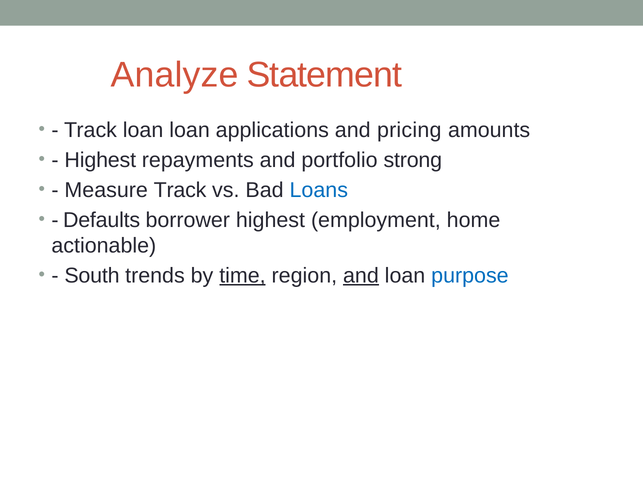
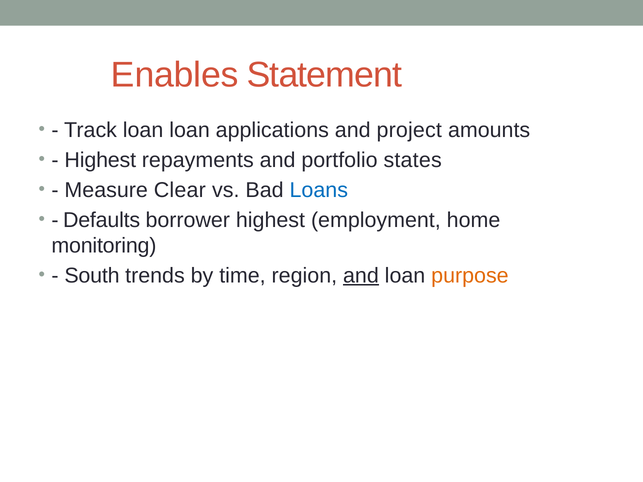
Analyze: Analyze -> Enables
pricing: pricing -> project
strong: strong -> states
Measure Track: Track -> Clear
actionable: actionable -> monitoring
time underline: present -> none
purpose colour: blue -> orange
